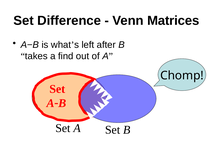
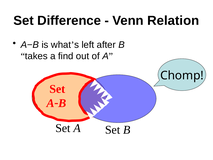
Matrices: Matrices -> Relation
